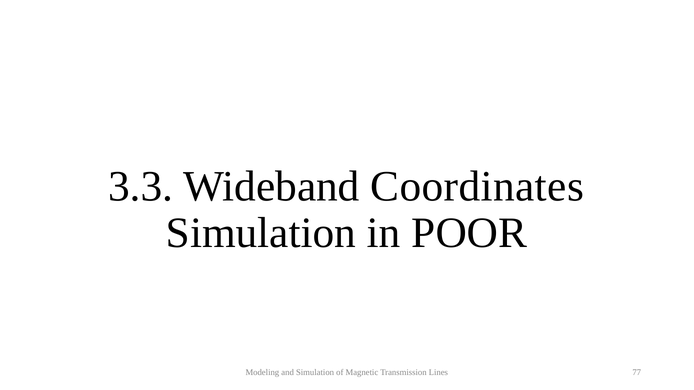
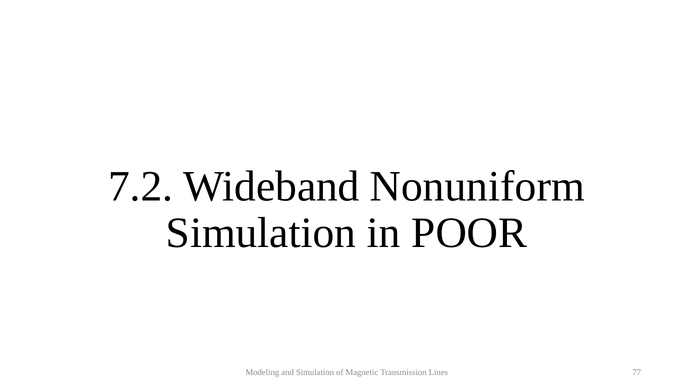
3.3: 3.3 -> 7.2
Coordinates: Coordinates -> Nonuniform
